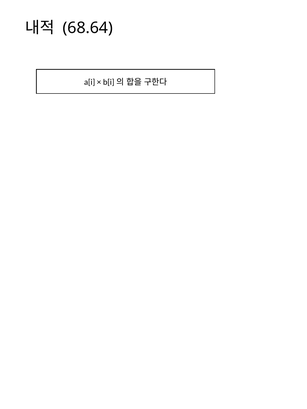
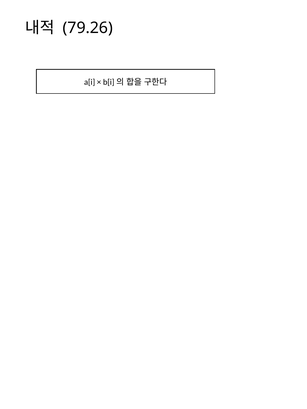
68.64: 68.64 -> 79.26
